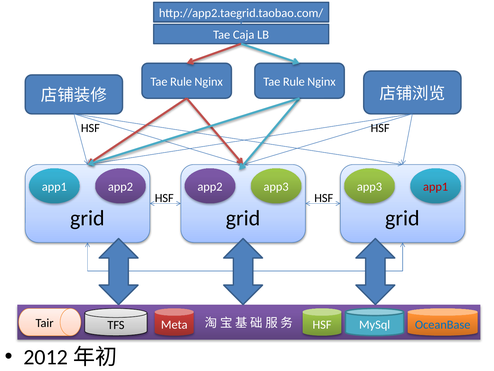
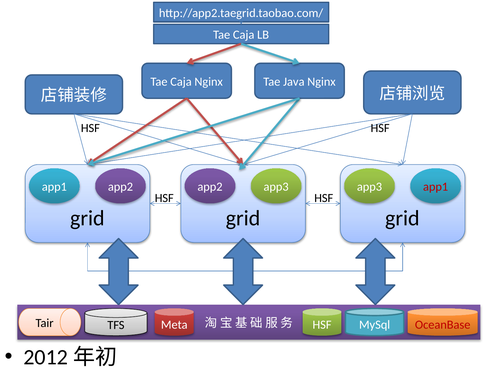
Rule at (181, 81): Rule -> Caja
Nginx Tae Rule: Rule -> Java
OceanBase colour: blue -> red
